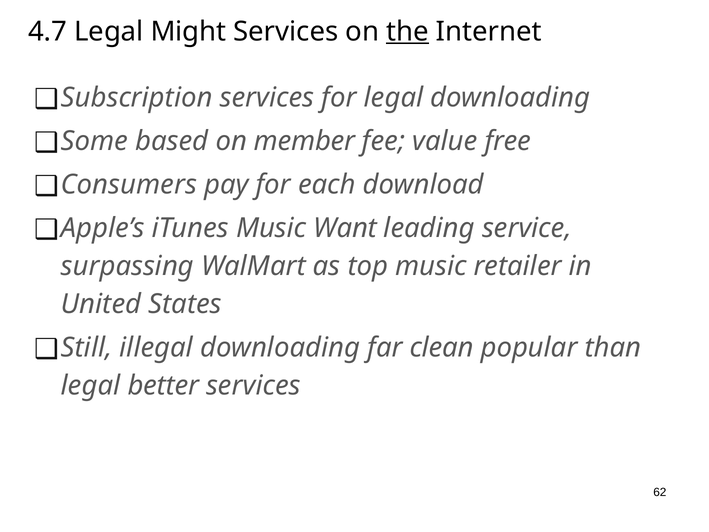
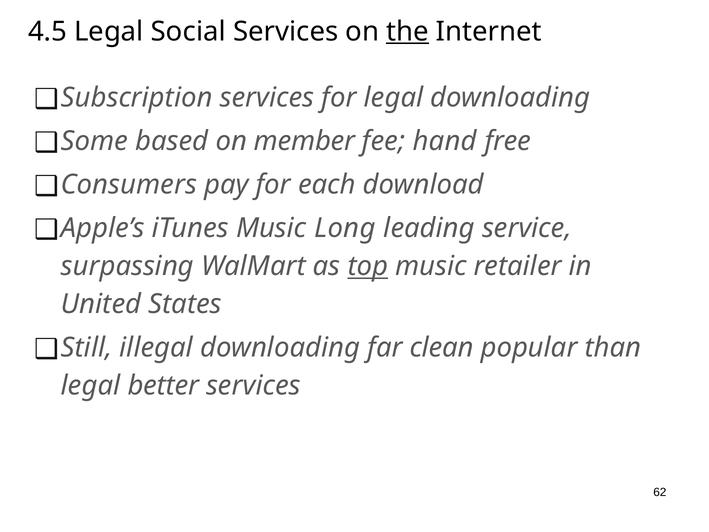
4.7: 4.7 -> 4.5
Might: Might -> Social
value: value -> hand
Want: Want -> Long
top underline: none -> present
